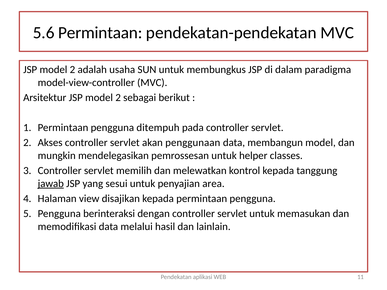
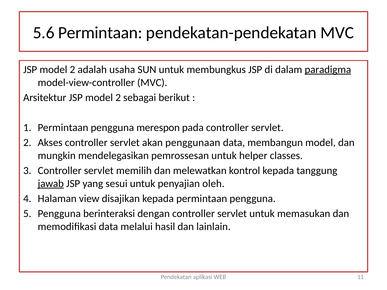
paradigma underline: none -> present
ditempuh: ditempuh -> merespon
area: area -> oleh
